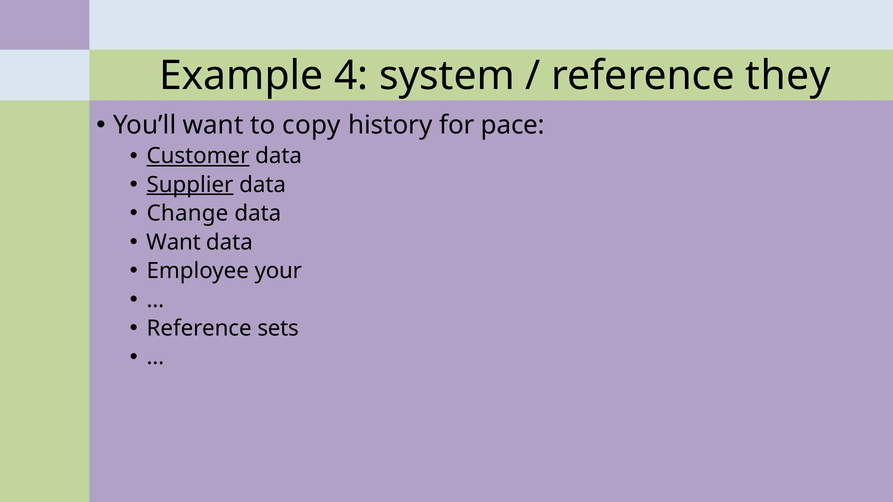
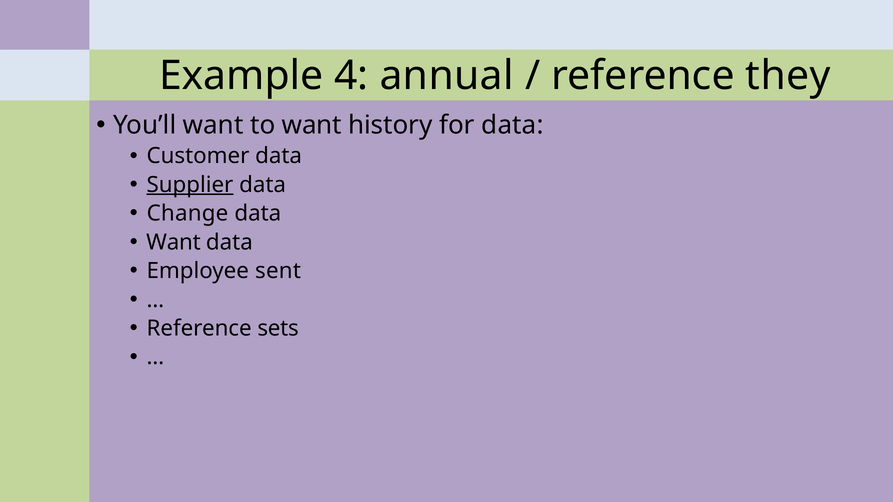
system: system -> annual
to copy: copy -> want
for pace: pace -> data
Customer underline: present -> none
your: your -> sent
